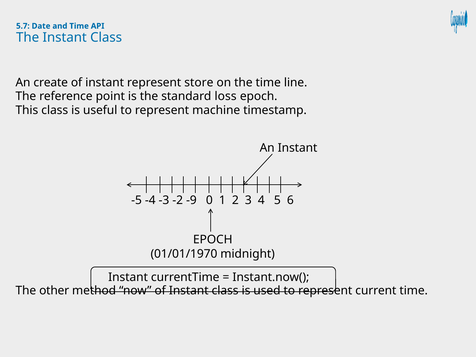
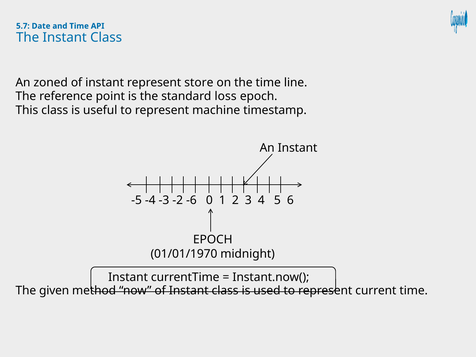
create: create -> zoned
-9: -9 -> -6
other: other -> given
